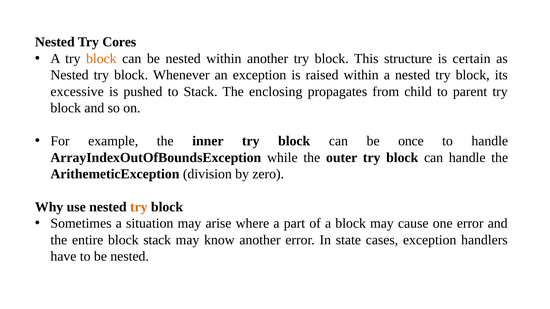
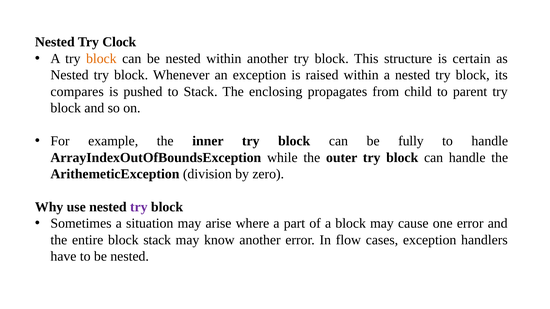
Cores: Cores -> Clock
excessive: excessive -> compares
once: once -> fully
try at (139, 207) colour: orange -> purple
state: state -> flow
